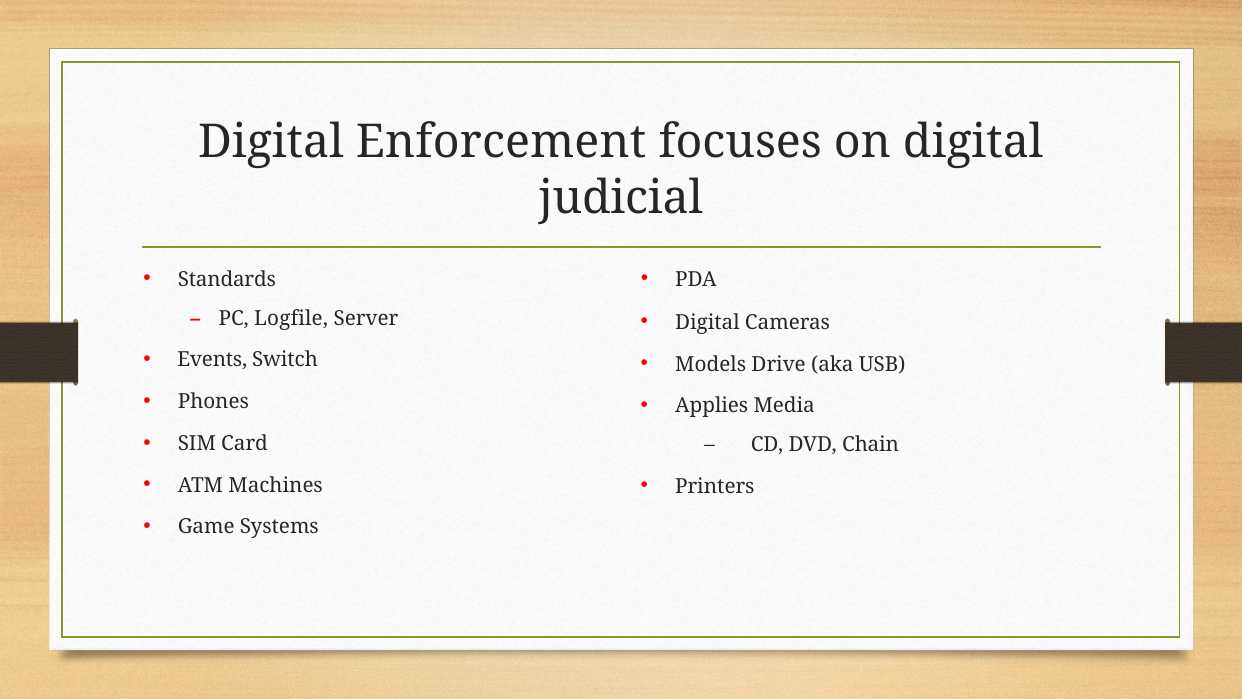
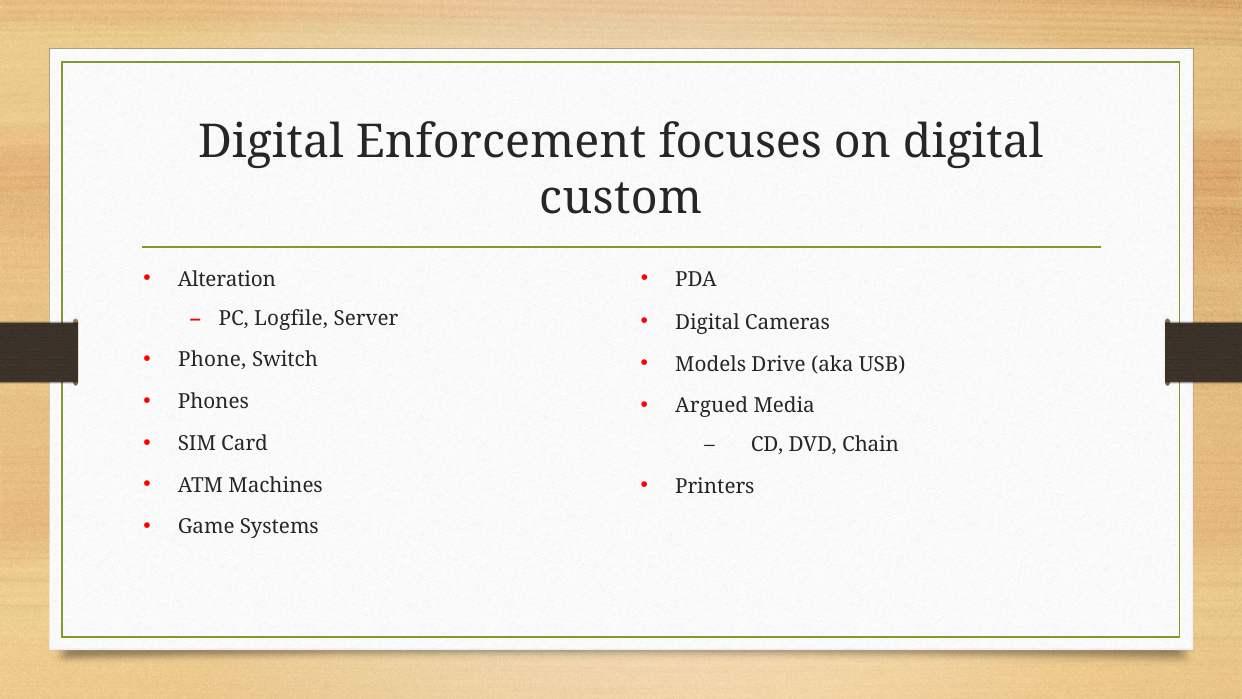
judicial: judicial -> custom
Standards: Standards -> Alteration
Events: Events -> Phone
Applies: Applies -> Argued
